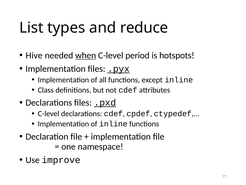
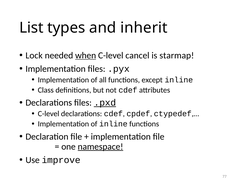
reduce: reduce -> inherit
Hive: Hive -> Lock
period: period -> cancel
hotspots: hotspots -> starmap
.pyx underline: present -> none
namespace underline: none -> present
